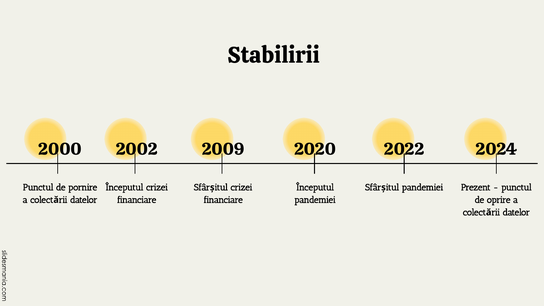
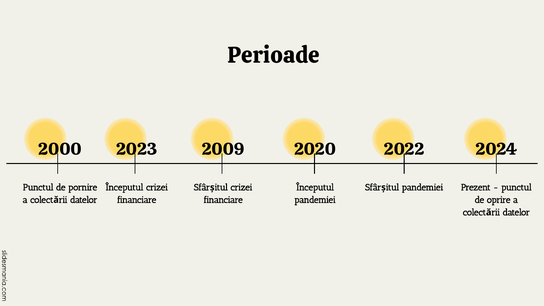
Stabilirii: Stabilirii -> Perioade
2002: 2002 -> 2023
